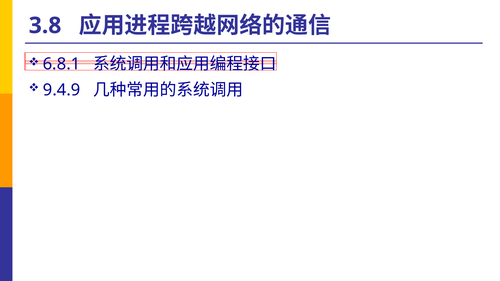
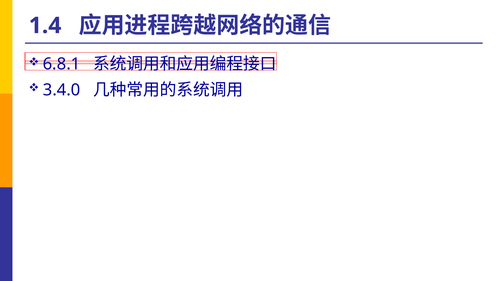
3.8: 3.8 -> 1.4
9.4.9: 9.4.9 -> 3.4.0
